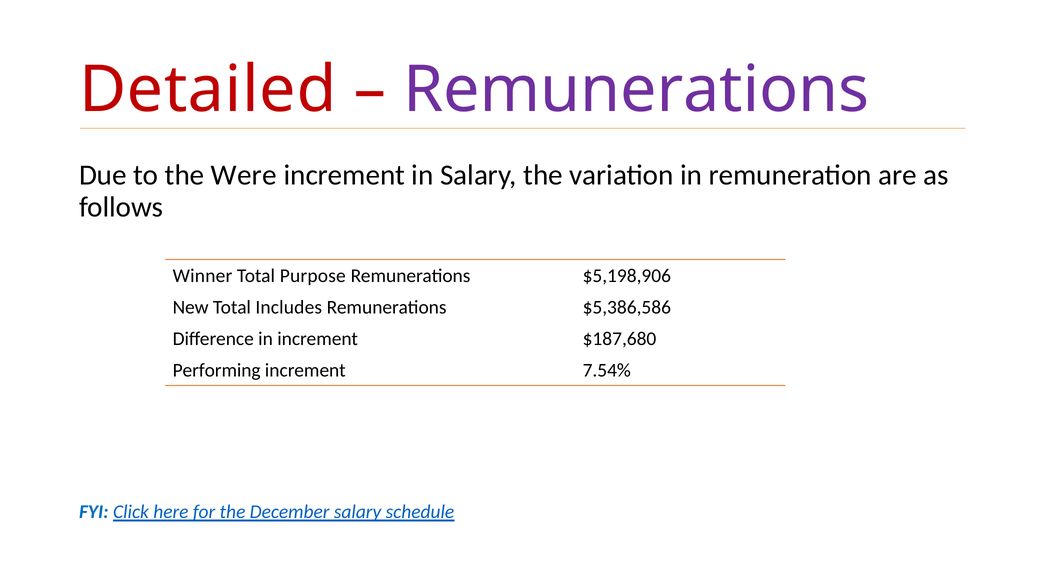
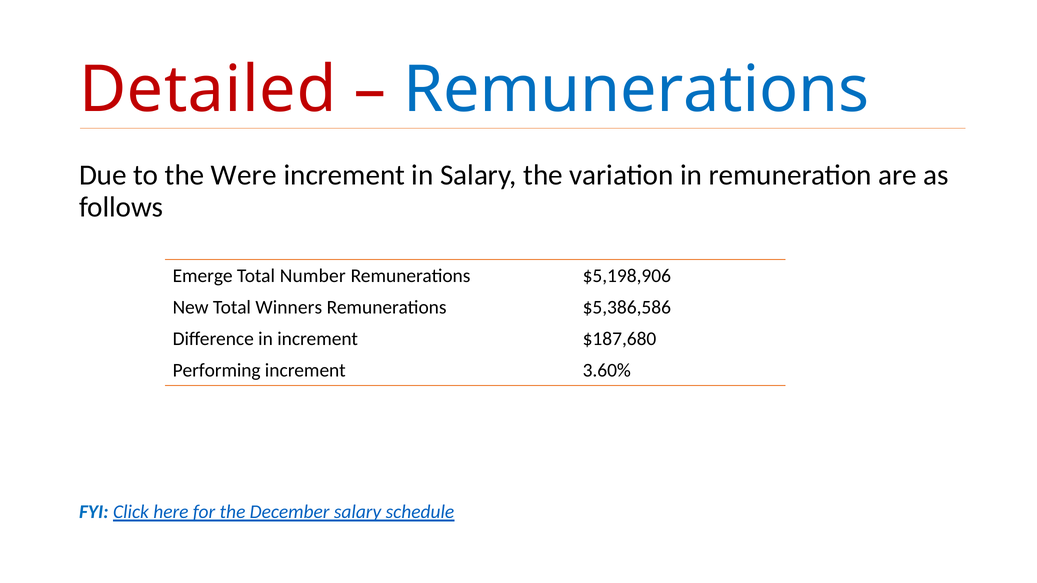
Remunerations at (636, 90) colour: purple -> blue
Winner: Winner -> Emerge
Purpose: Purpose -> Number
Includes: Includes -> Winners
7.54%: 7.54% -> 3.60%
